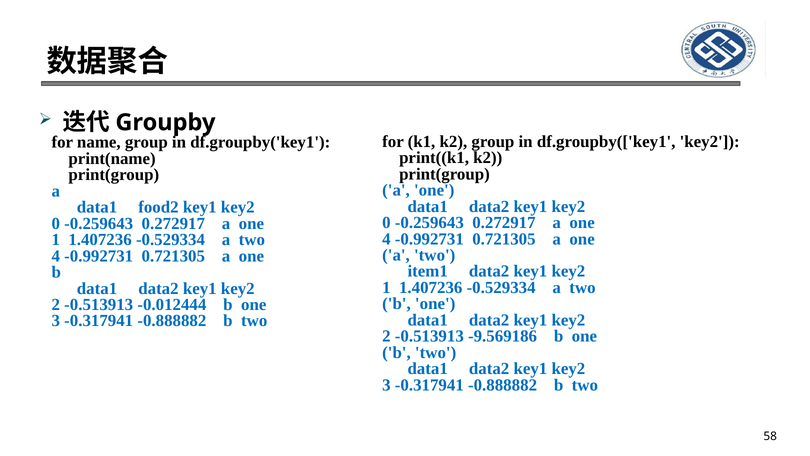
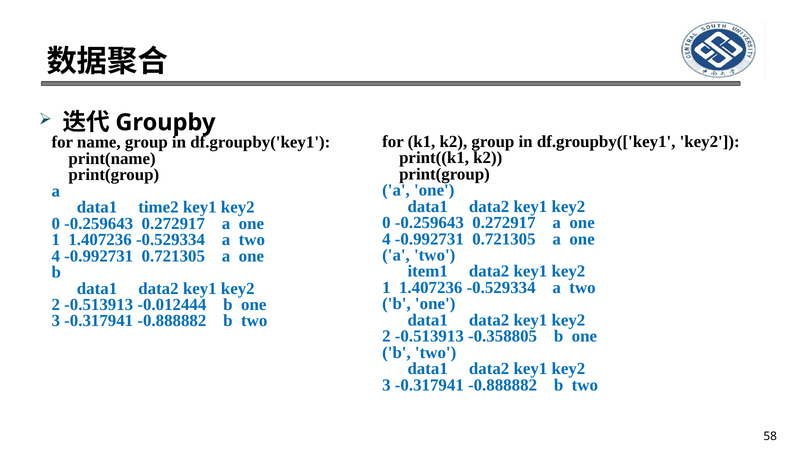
food2: food2 -> time2
-9.569186: -9.569186 -> -0.358805
